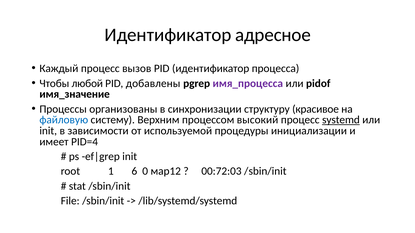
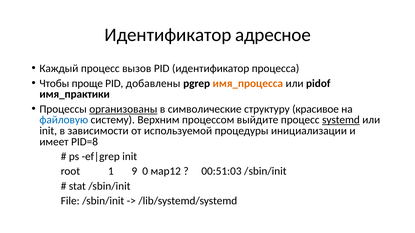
любой: любой -> проще
имя_процесса colour: purple -> orange
имя_значение: имя_значение -> имя_практики
организованы underline: none -> present
синхронизации: синхронизации -> символические
высокий: высокий -> выйдите
PID=4: PID=4 -> PID=8
6: 6 -> 9
00:72:03: 00:72:03 -> 00:51:03
